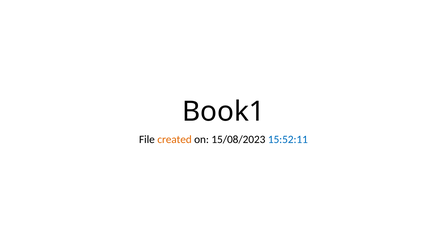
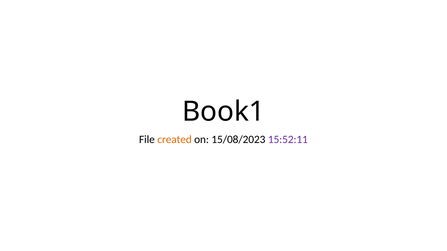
15:52:11 colour: blue -> purple
